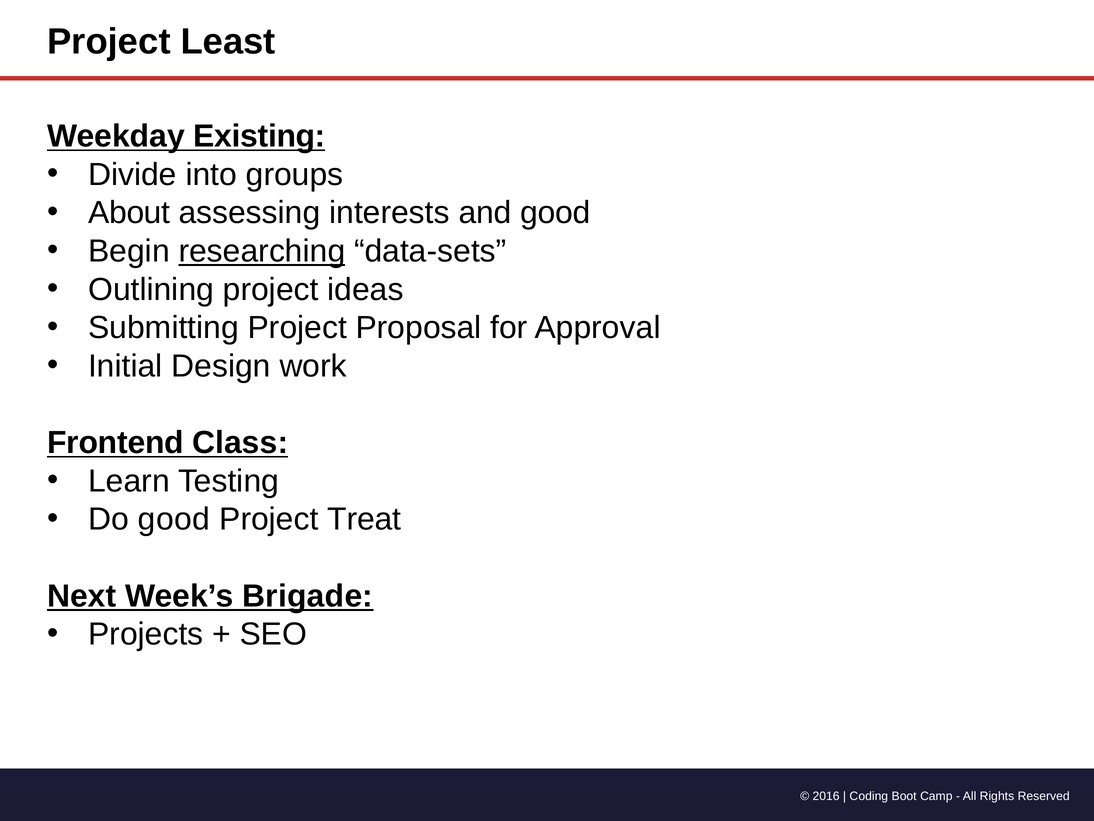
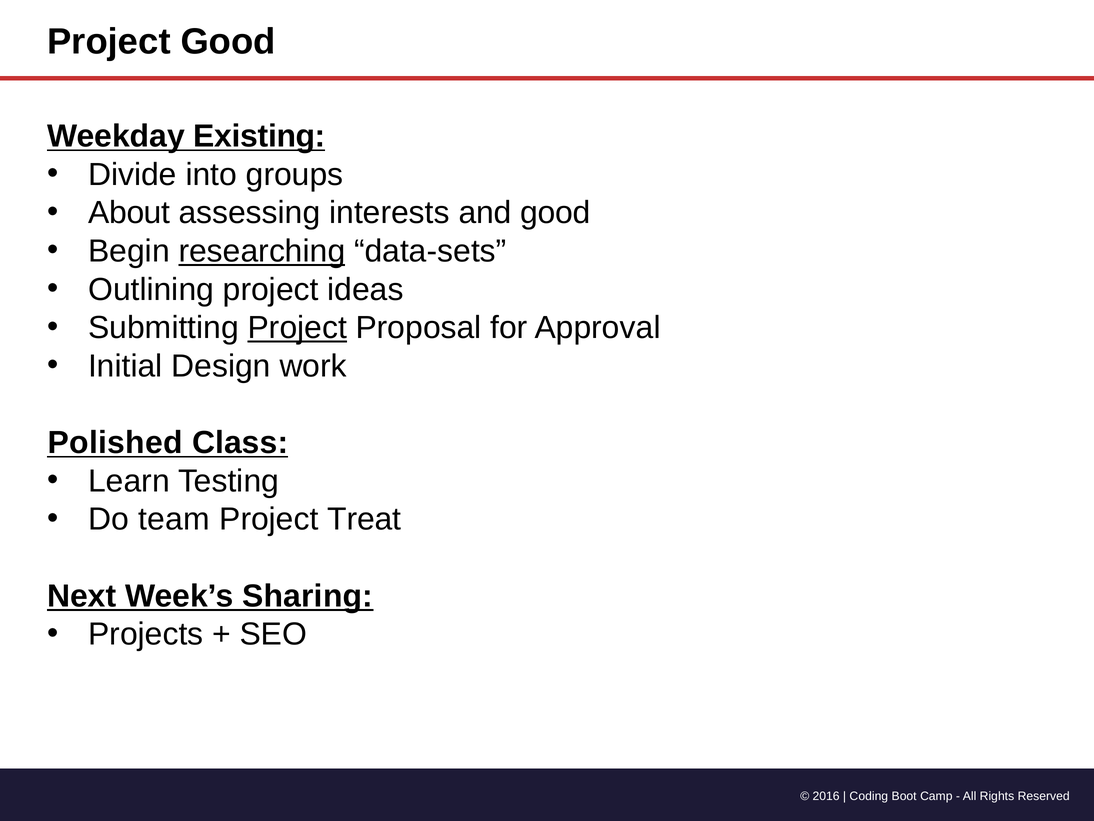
Project Least: Least -> Good
Project at (297, 328) underline: none -> present
Frontend: Frontend -> Polished
Do good: good -> team
Brigade: Brigade -> Sharing
